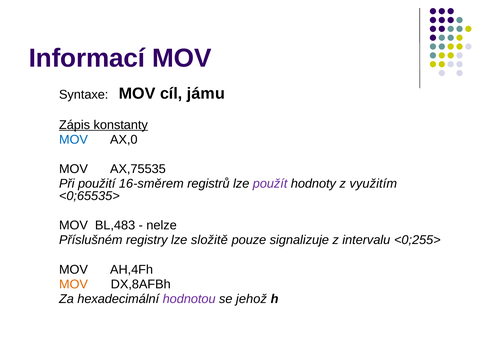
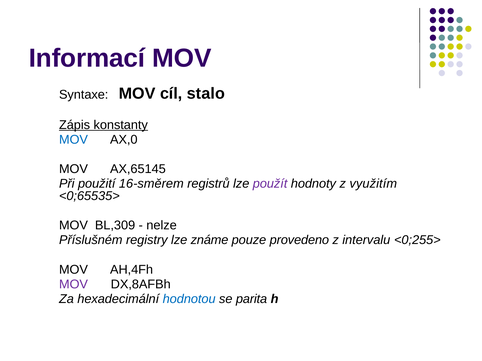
jámu: jámu -> stalo
AX,75535: AX,75535 -> AX,65145
BL,483: BL,483 -> BL,309
složitě: složitě -> známe
signalizuje: signalizuje -> provedeno
MOV at (73, 285) colour: orange -> purple
hodnotou colour: purple -> blue
jehož: jehož -> parita
